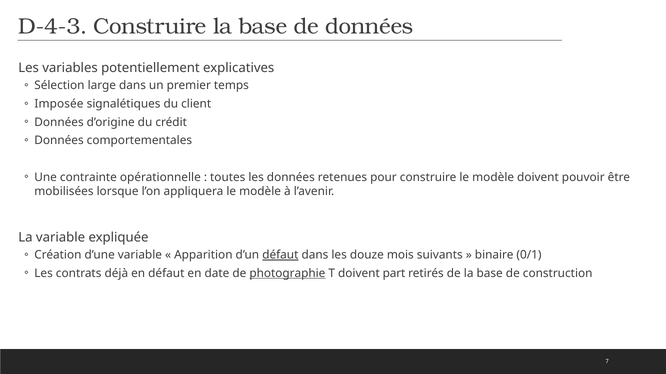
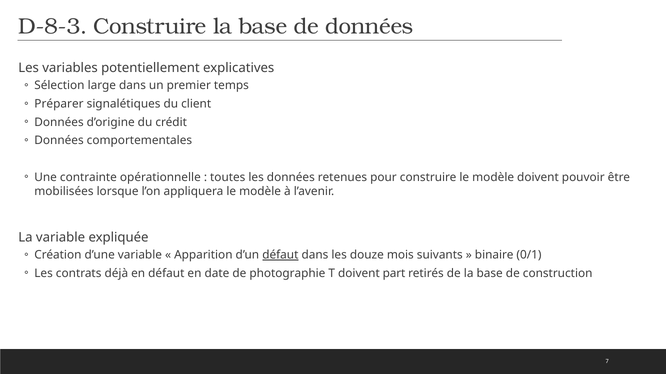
D-4-3: D-4-3 -> D-8-3
Imposée: Imposée -> Préparer
photographie underline: present -> none
